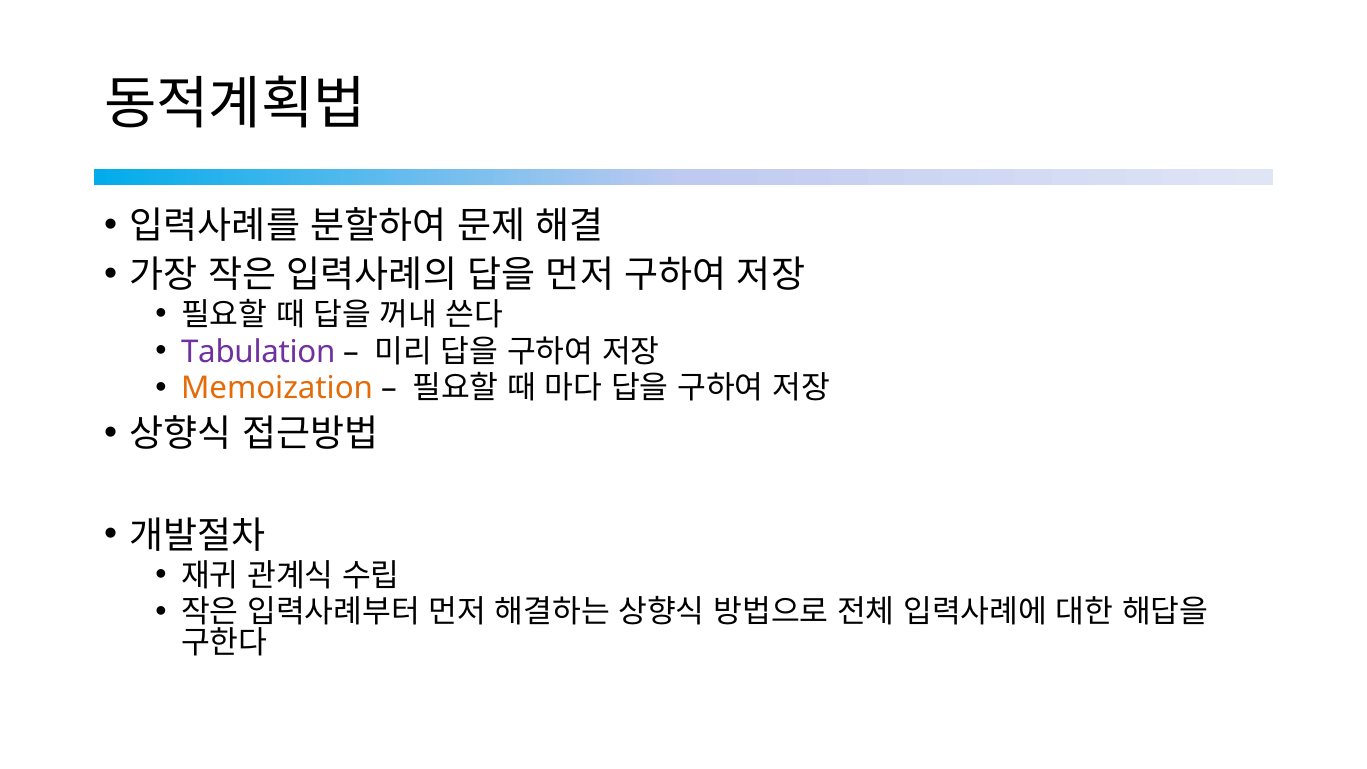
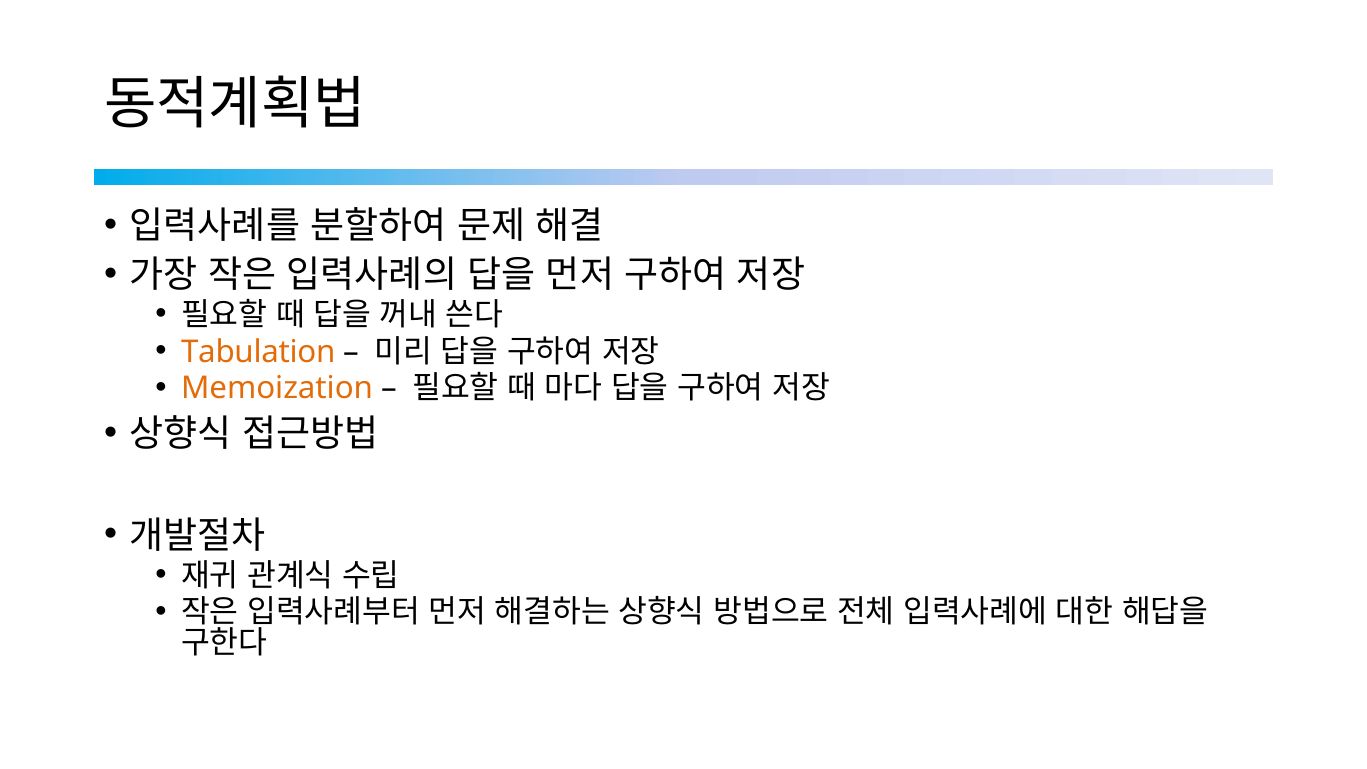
Tabulation colour: purple -> orange
